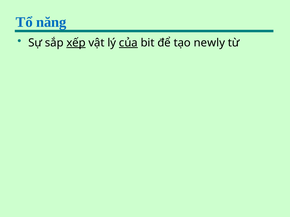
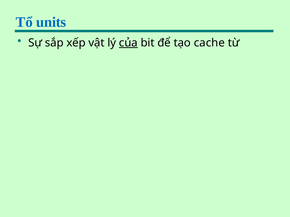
năng: năng -> units
xếp underline: present -> none
newly: newly -> cache
